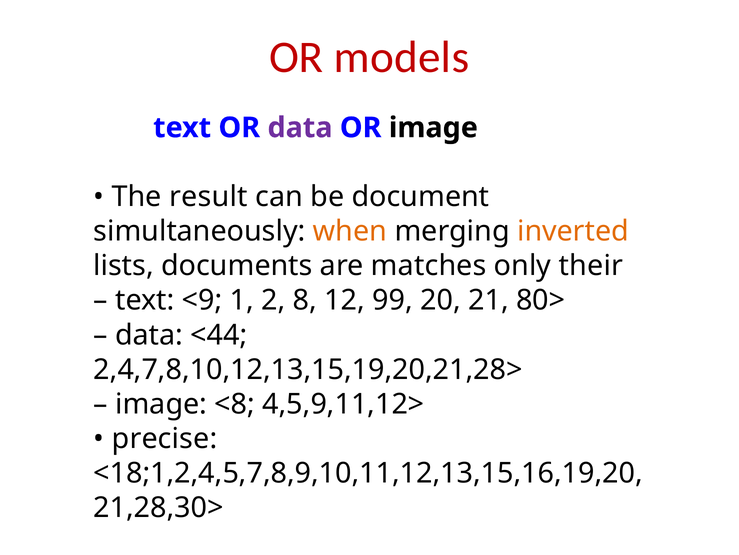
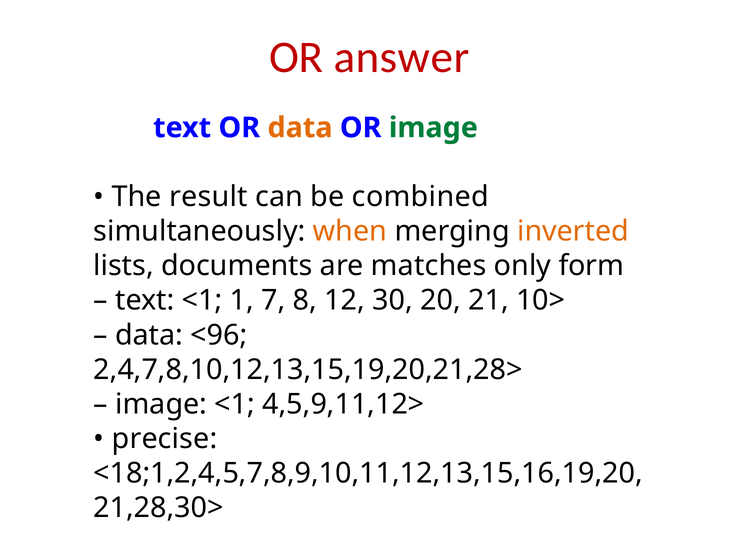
models: models -> answer
data at (300, 128) colour: purple -> orange
image at (433, 128) colour: black -> green
document: document -> combined
their: their -> form
text <9: <9 -> <1
2: 2 -> 7
99: 99 -> 30
80>: 80> -> 10>
<44: <44 -> <96
image <8: <8 -> <1
